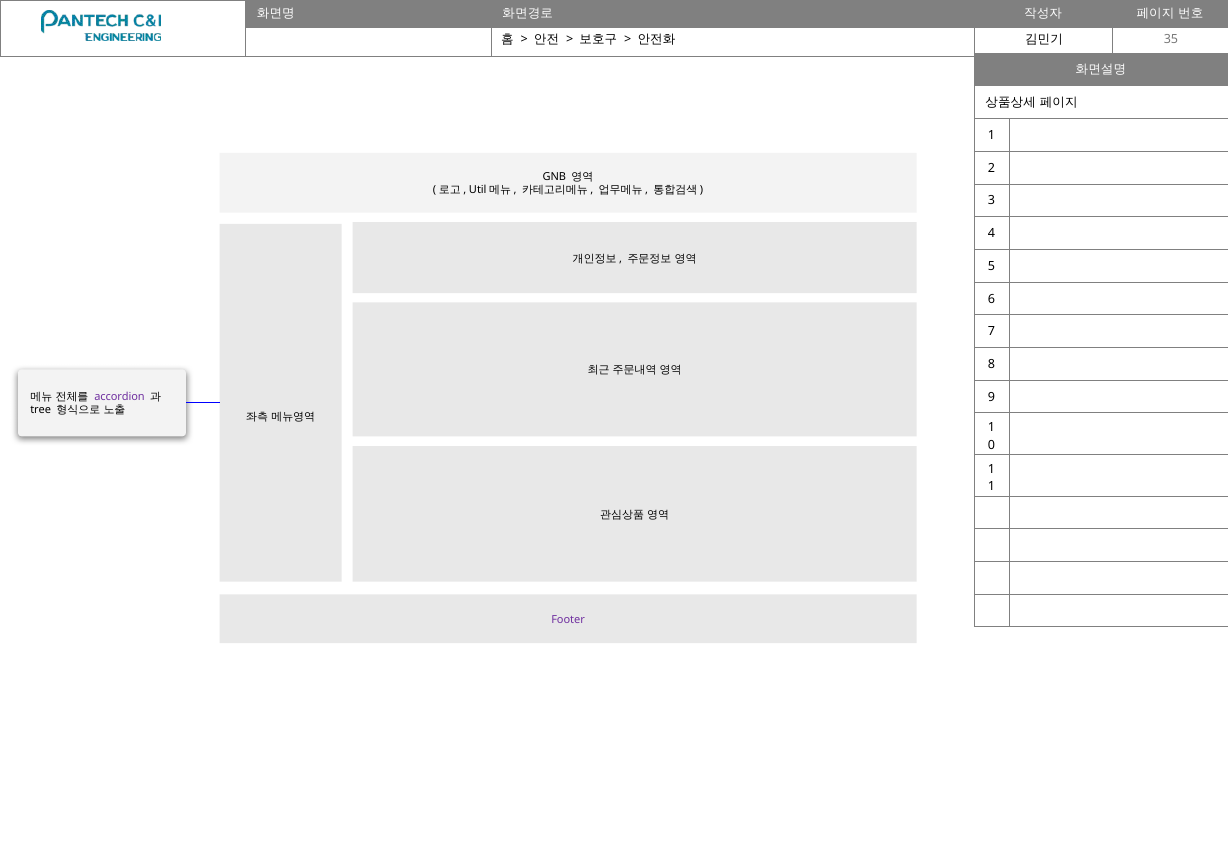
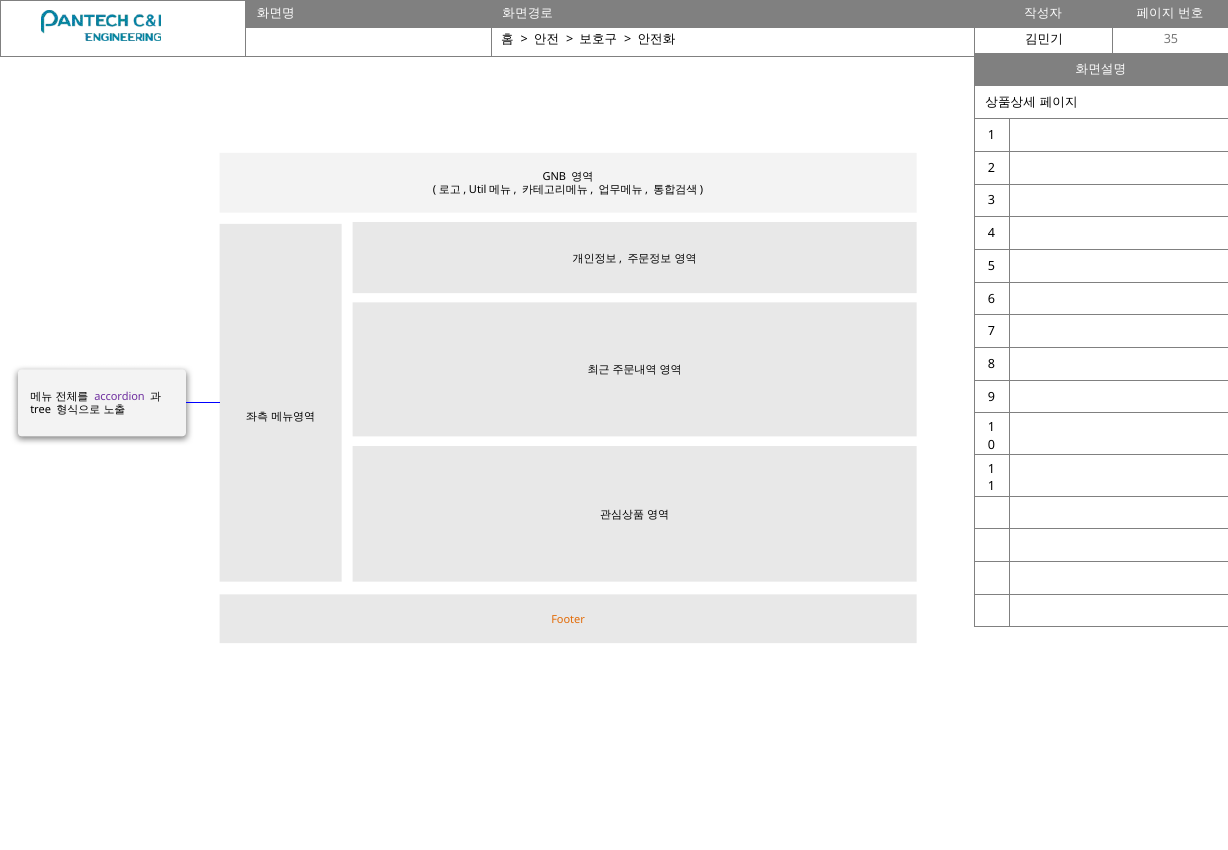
Footer colour: purple -> orange
